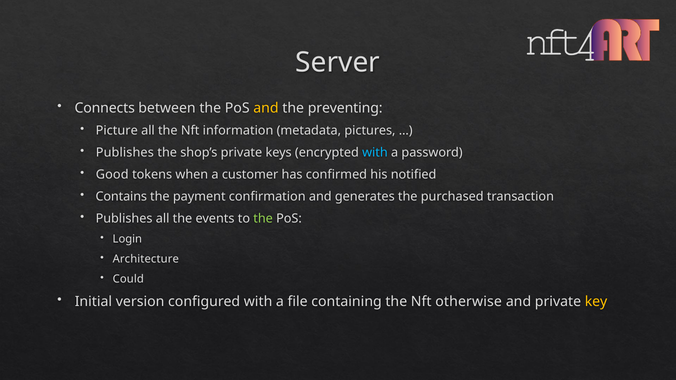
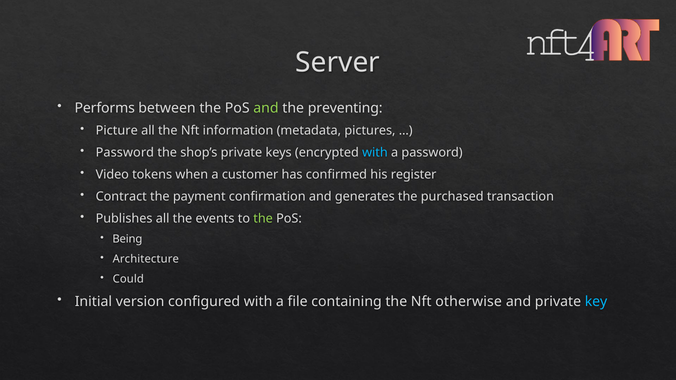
Connects: Connects -> Performs
and at (266, 108) colour: yellow -> light green
Publishes at (125, 153): Publishes -> Password
Good: Good -> Video
notified: notified -> register
Contains: Contains -> Contract
Login: Login -> Being
key colour: yellow -> light blue
